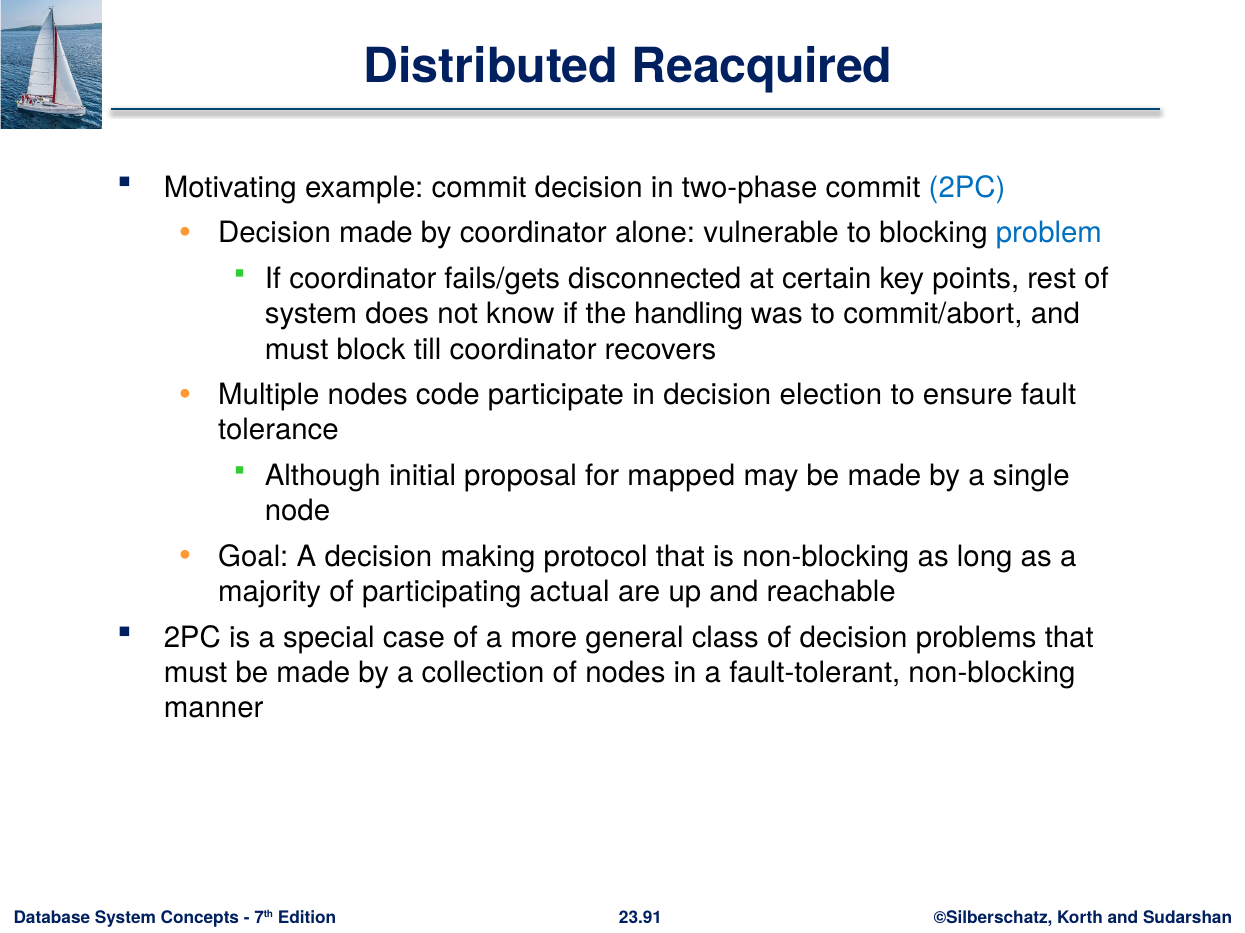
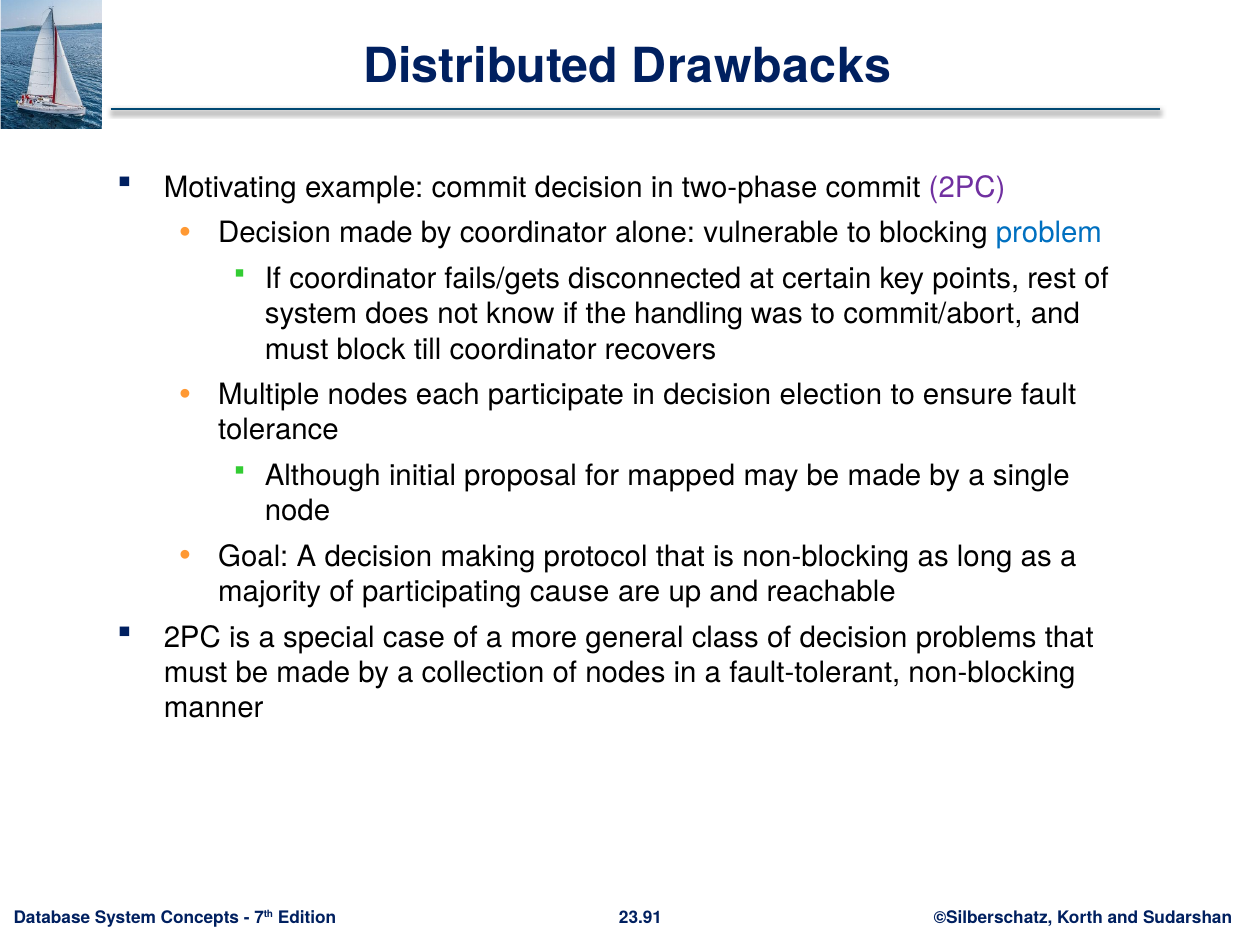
Reacquired: Reacquired -> Drawbacks
2PC at (967, 188) colour: blue -> purple
code: code -> each
actual: actual -> cause
